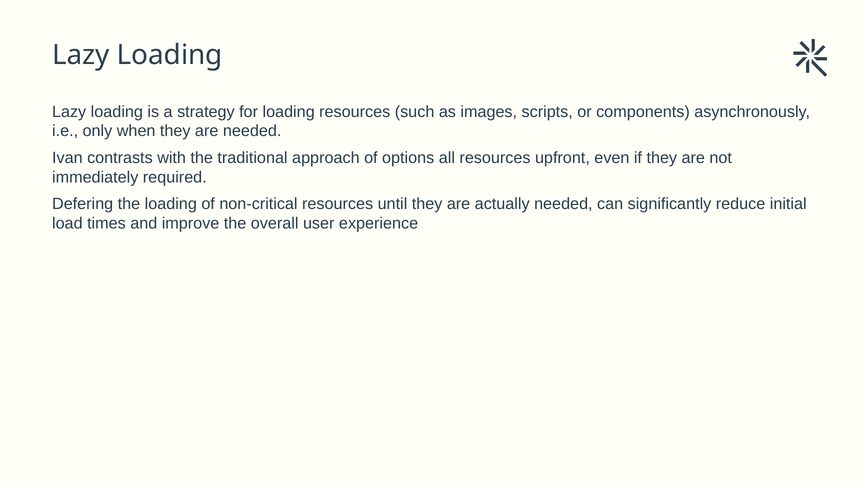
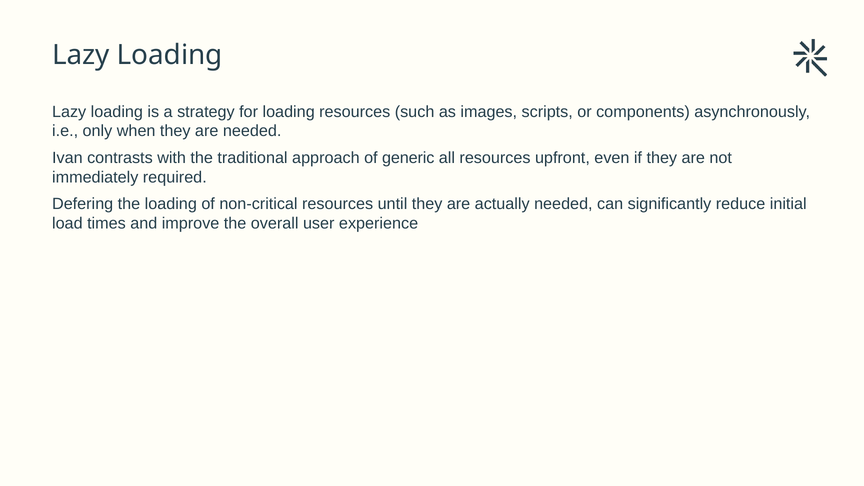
options: options -> generic
